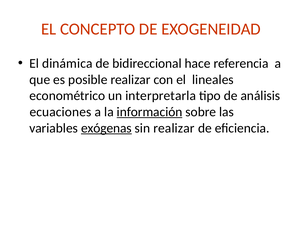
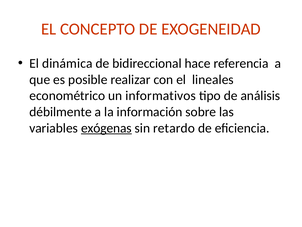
interpretarla: interpretarla -> informativos
ecuaciones: ecuaciones -> débilmente
información underline: present -> none
sin realizar: realizar -> retardo
